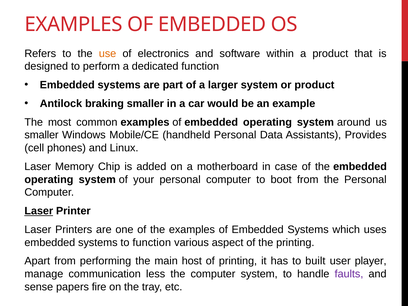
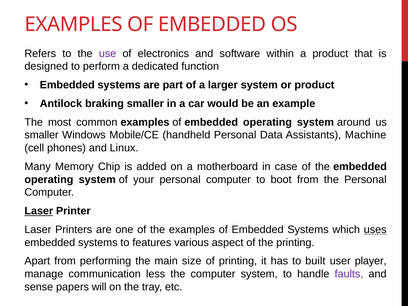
use colour: orange -> purple
Provides: Provides -> Machine
Laser at (38, 167): Laser -> Many
uses underline: none -> present
to function: function -> features
host: host -> size
fire: fire -> will
